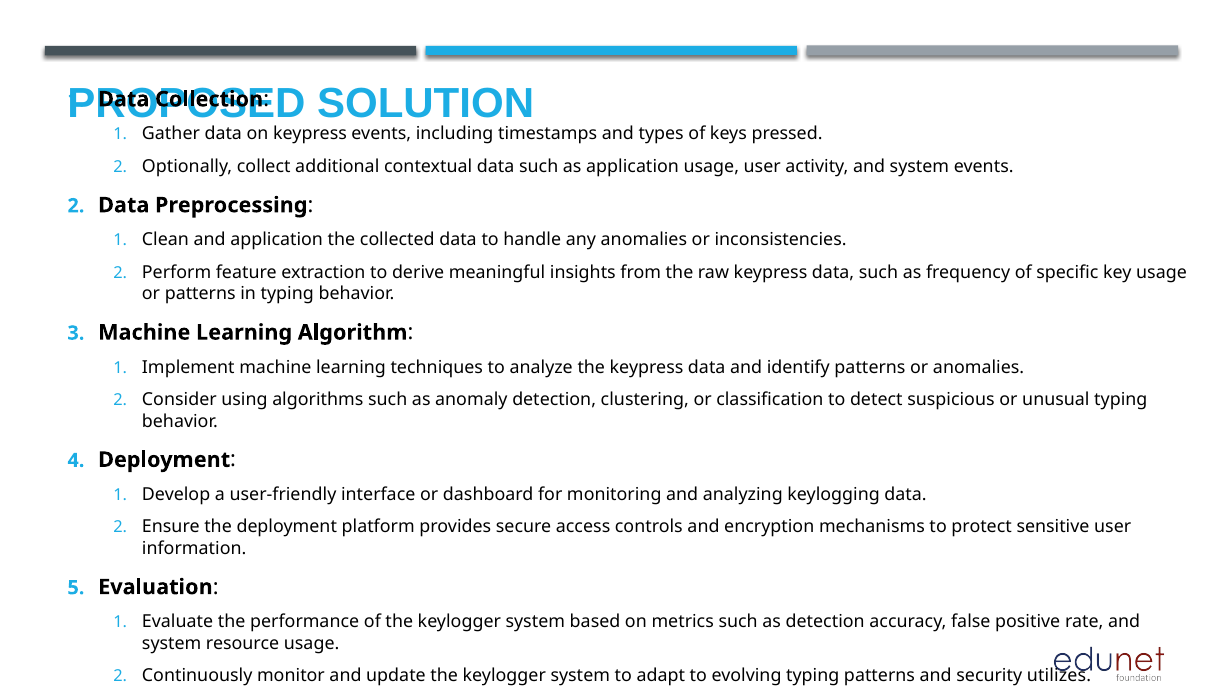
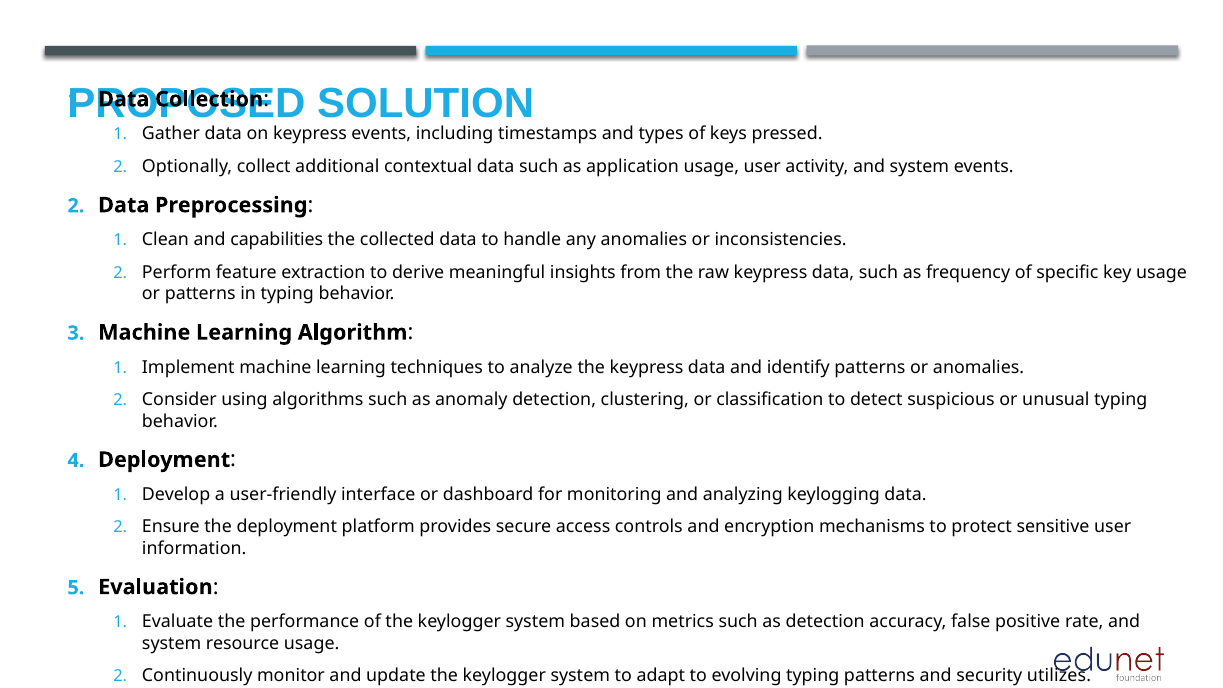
and application: application -> capabilities
